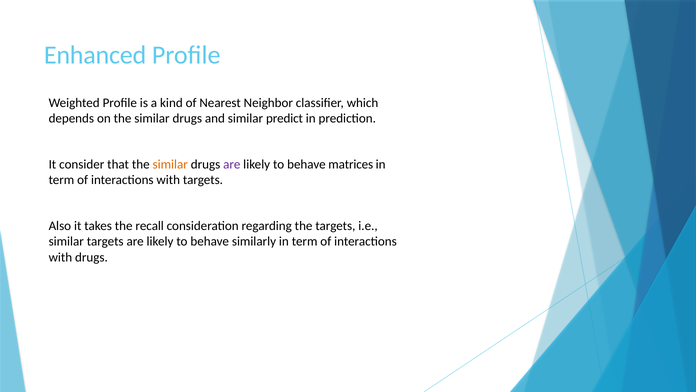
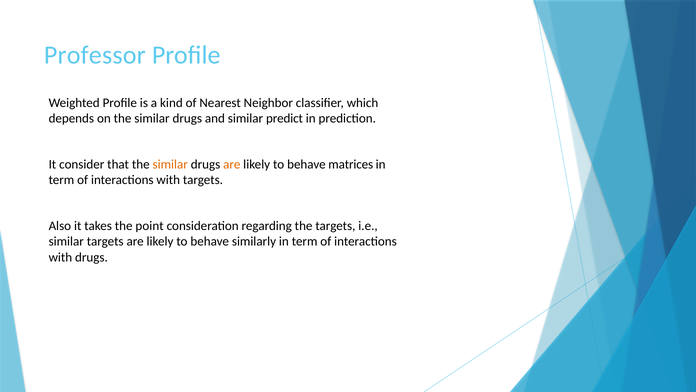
Enhanced: Enhanced -> Professor
are at (232, 164) colour: purple -> orange
recall: recall -> point
